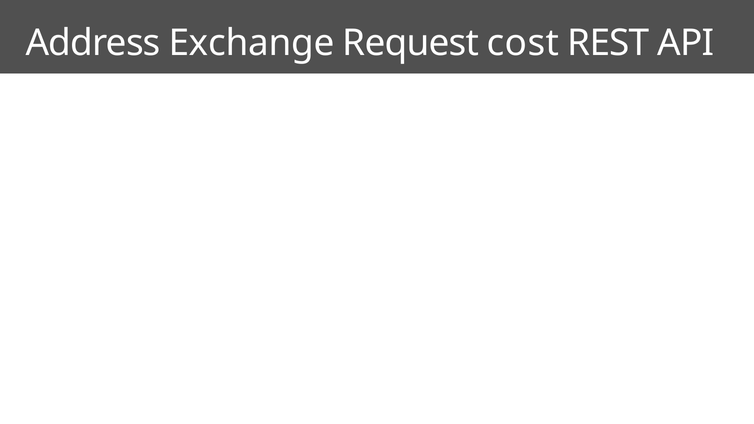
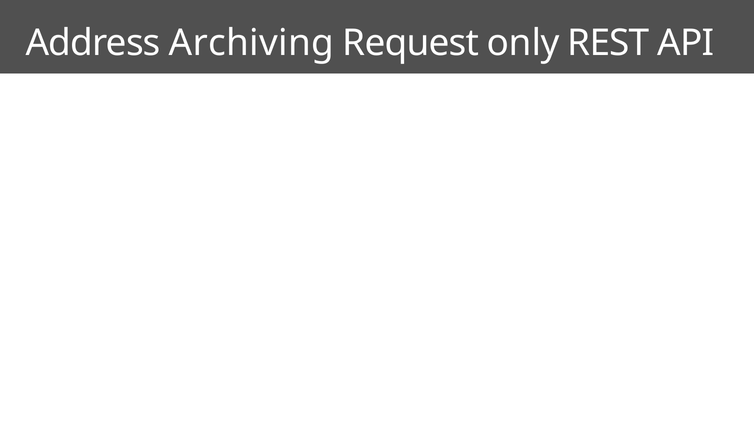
Exchange: Exchange -> Archiving
cost: cost -> only
